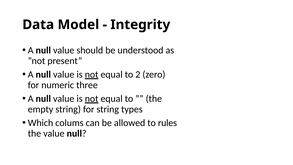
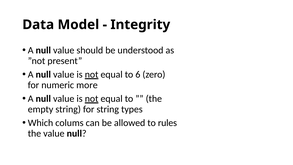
2: 2 -> 6
three: three -> more
